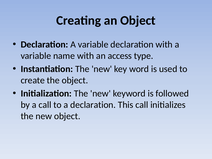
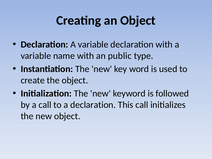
access: access -> public
